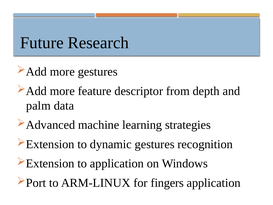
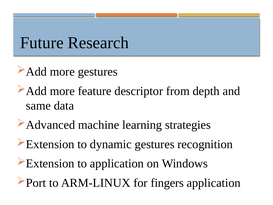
palm: palm -> same
